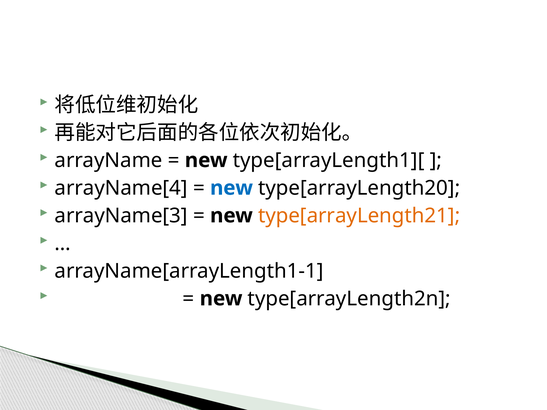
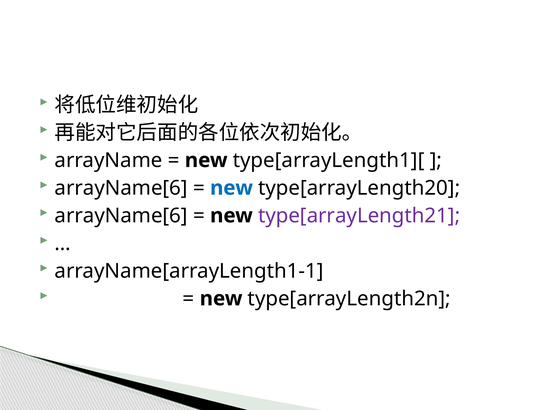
arrayName[4 at (121, 188): arrayName[4 -> arrayName[6
arrayName[3 at (121, 216): arrayName[3 -> arrayName[6
type[arrayLength21 colour: orange -> purple
